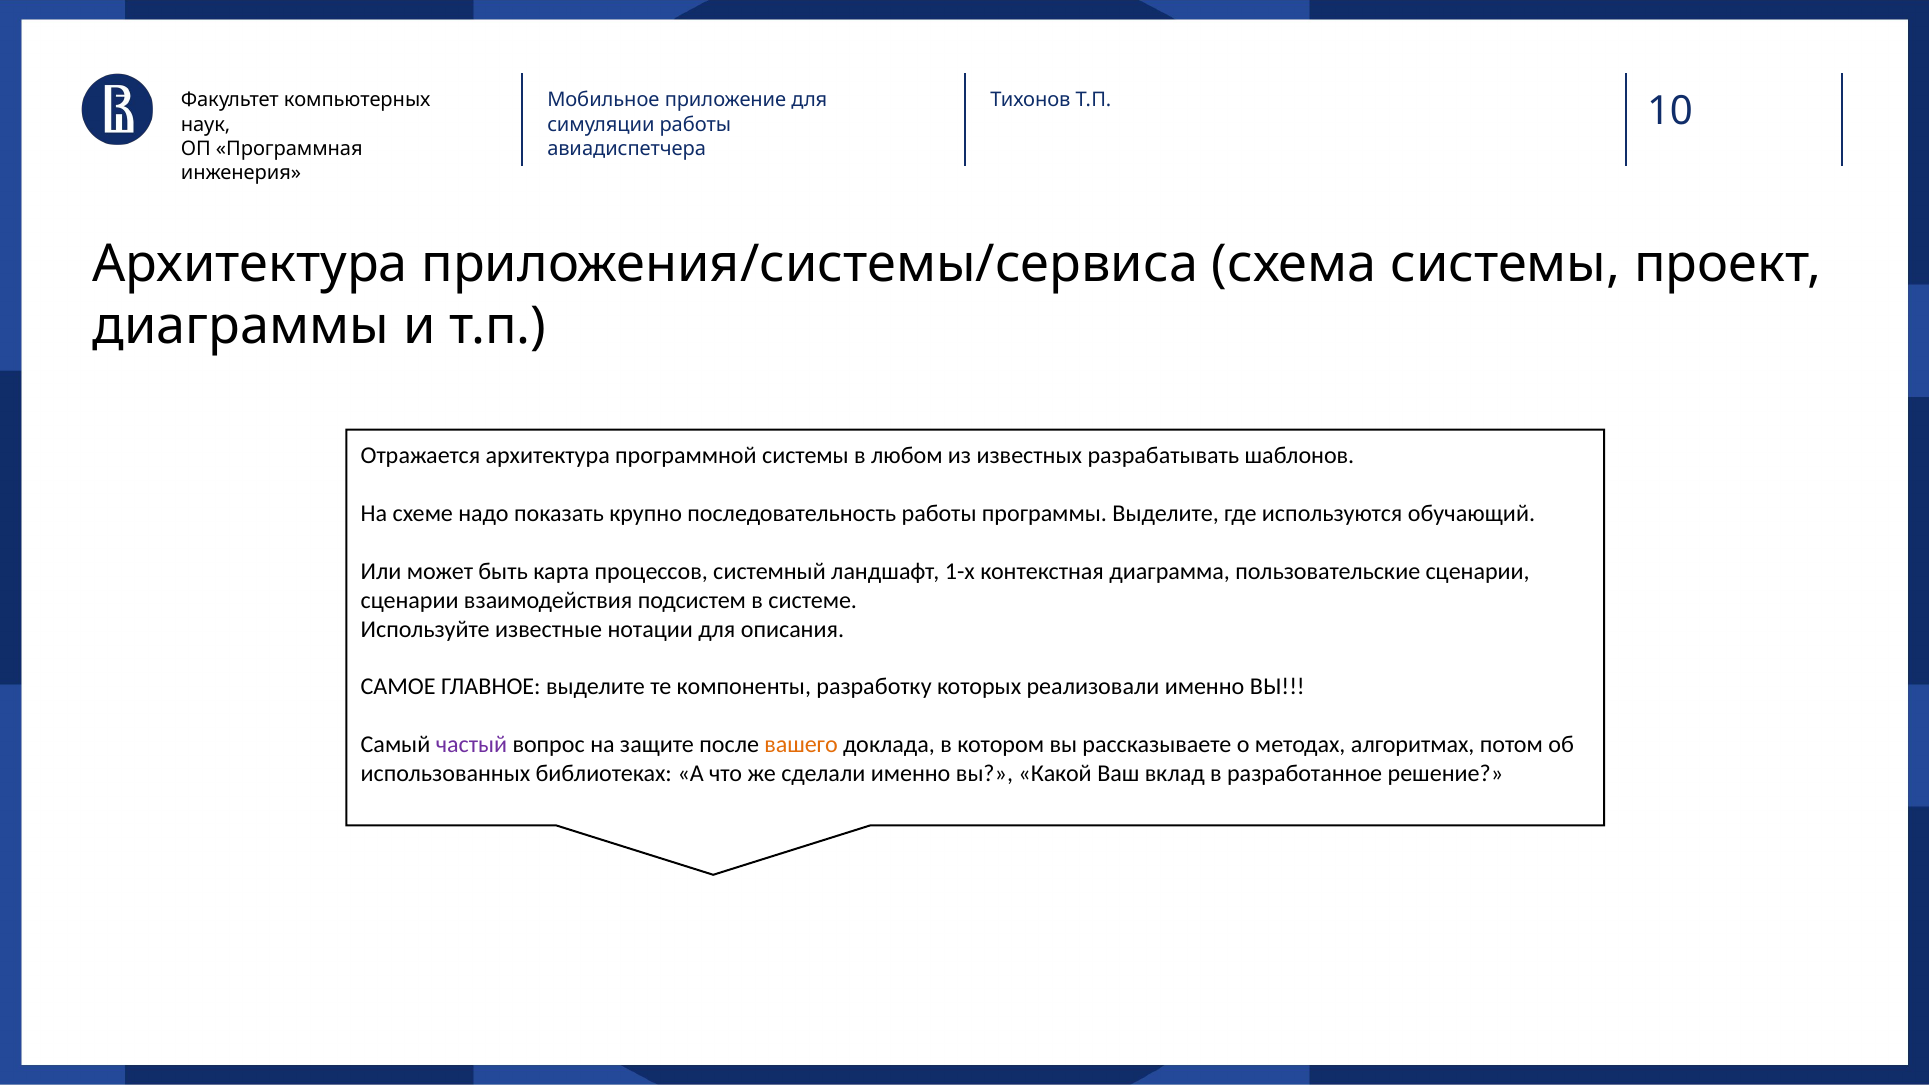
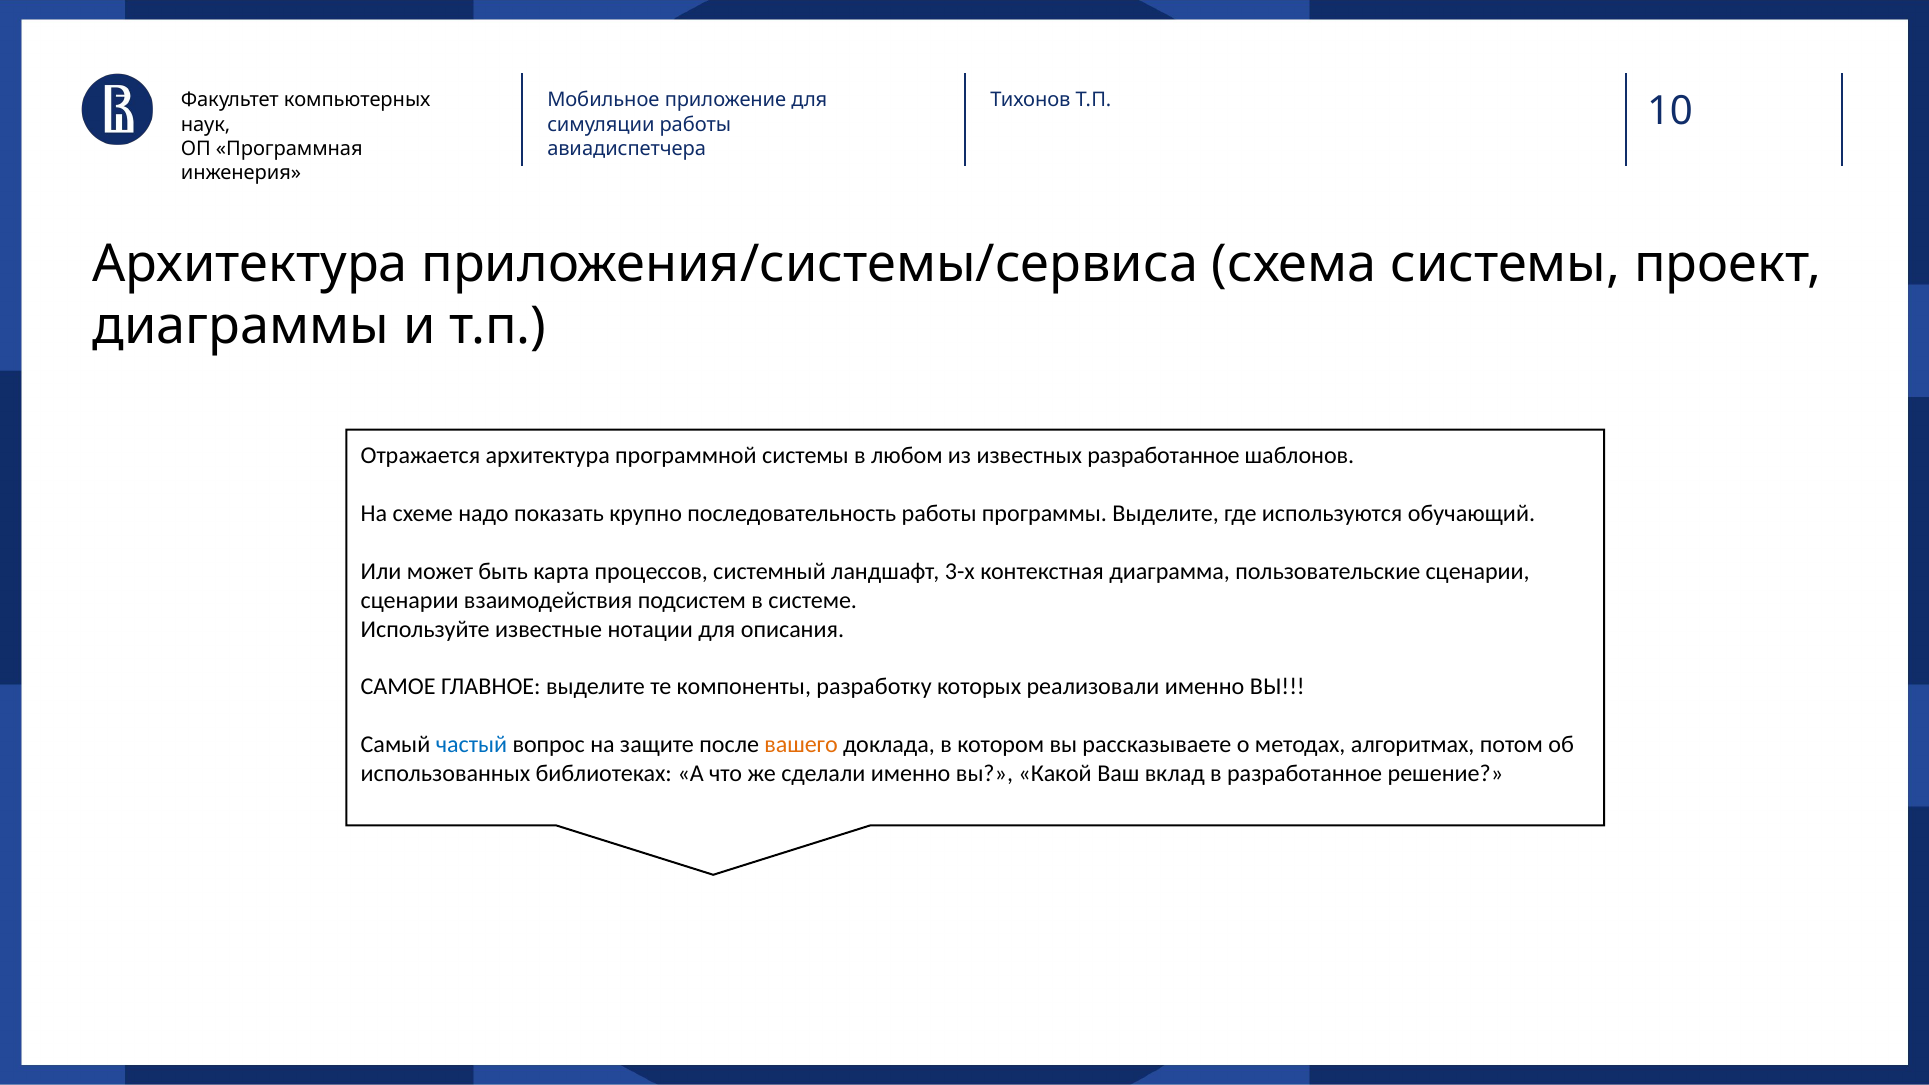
известных разрабатывать: разрабатывать -> разработанное
1-х: 1-х -> 3-х
частый colour: purple -> blue
